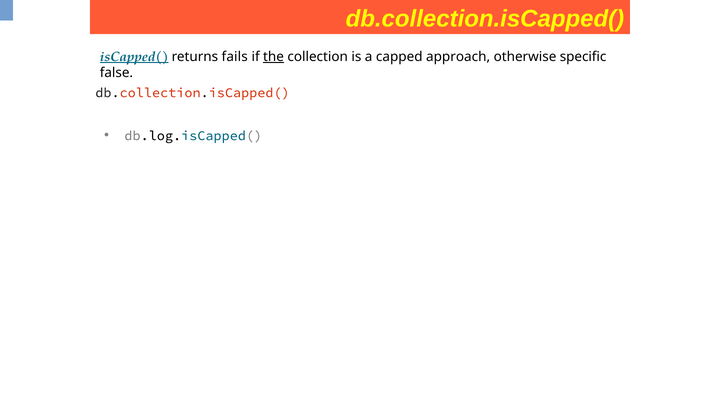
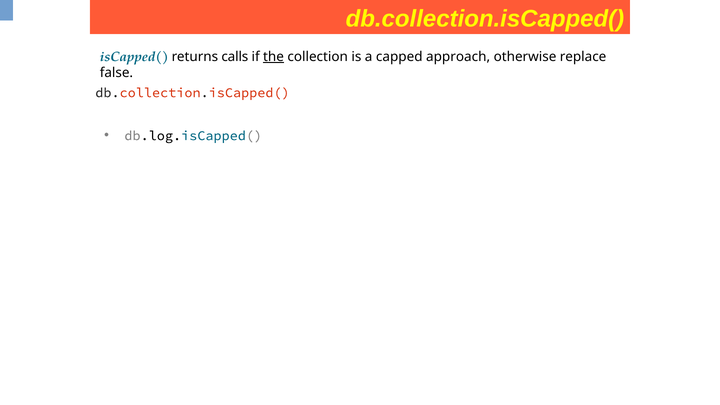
isCapped( underline: present -> none
fails: fails -> calls
specific: specific -> replace
